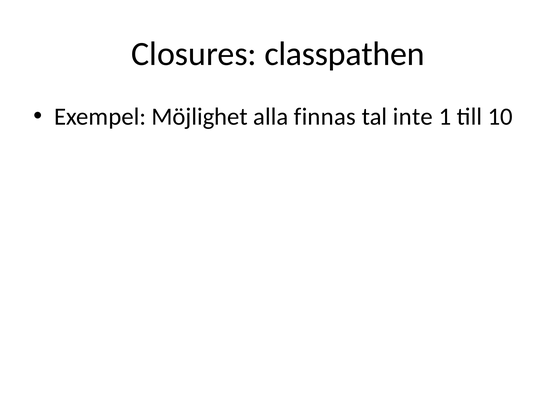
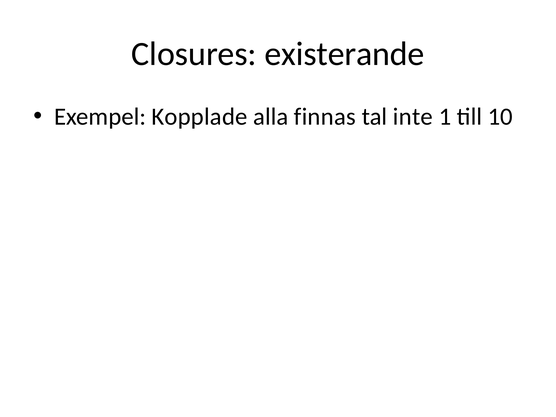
classpathen: classpathen -> existerande
Möjlighet: Möjlighet -> Kopplade
